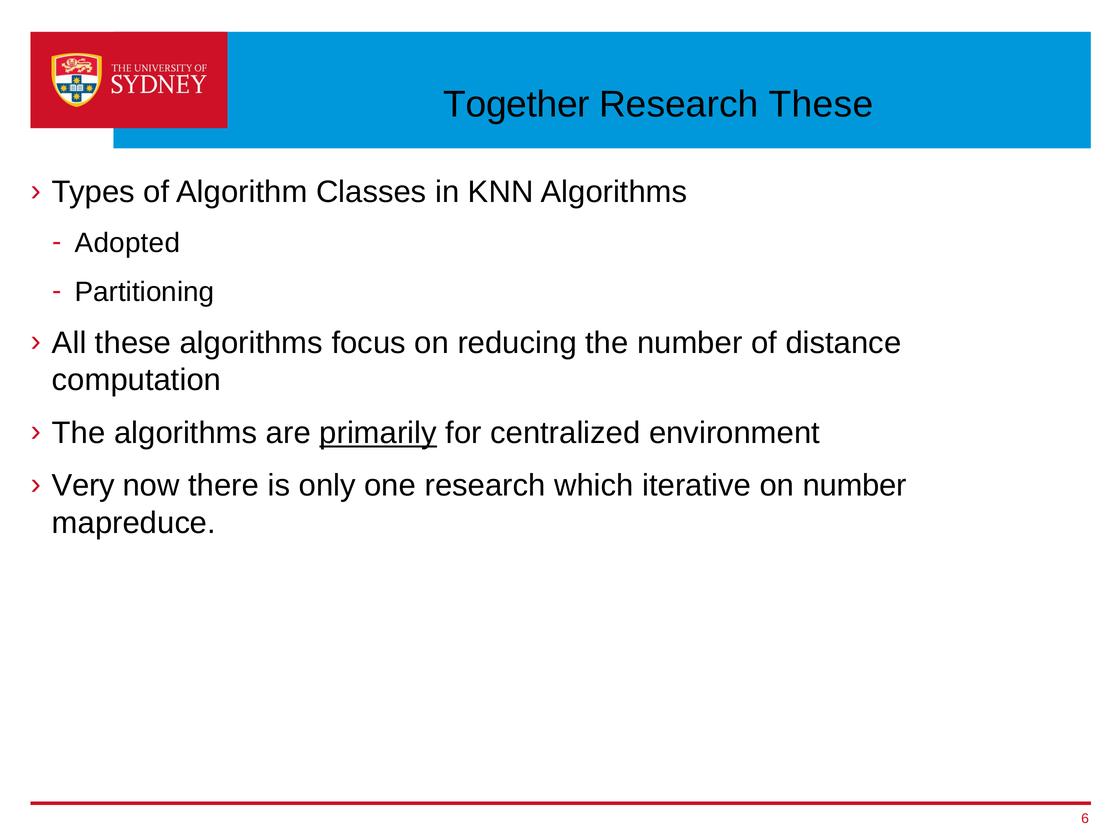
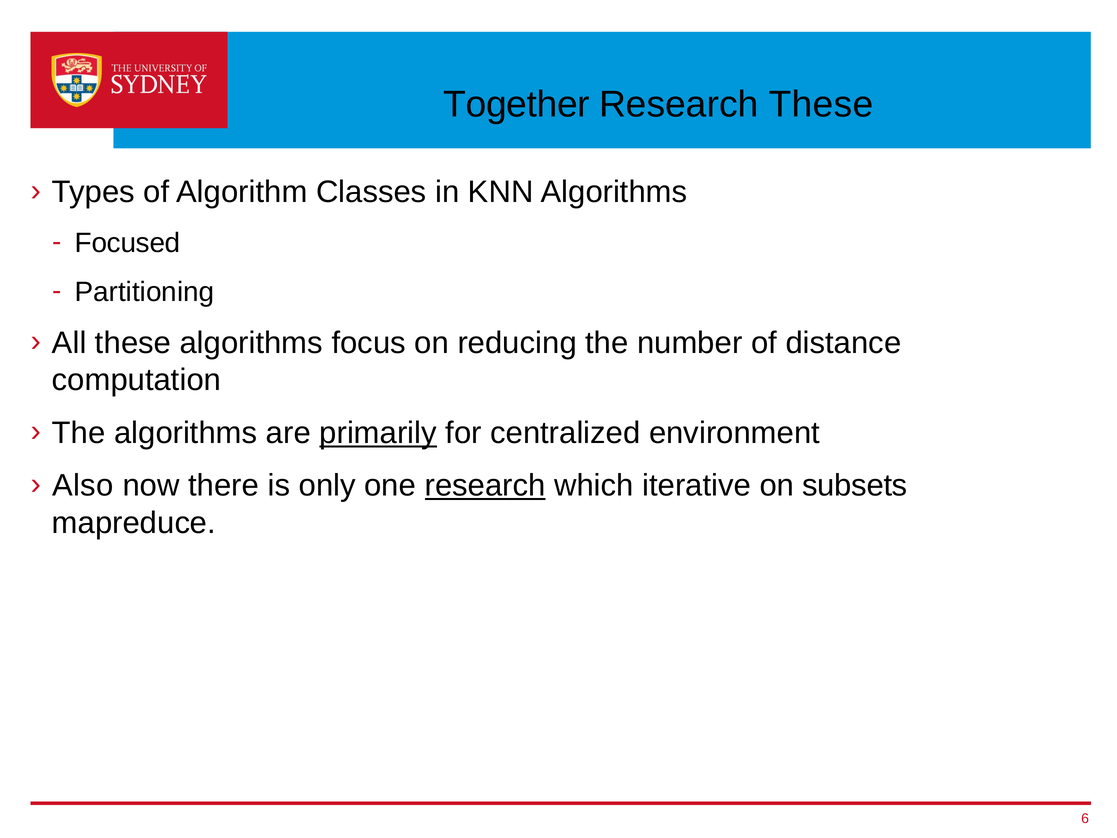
Adopted: Adopted -> Focused
Very: Very -> Also
research at (485, 486) underline: none -> present
on number: number -> subsets
